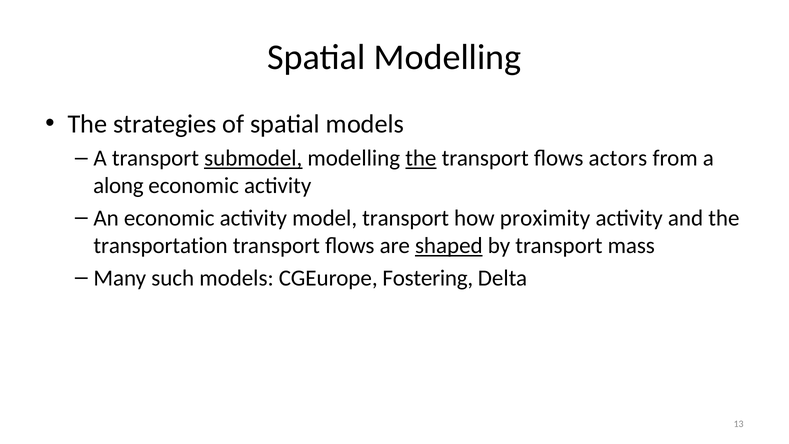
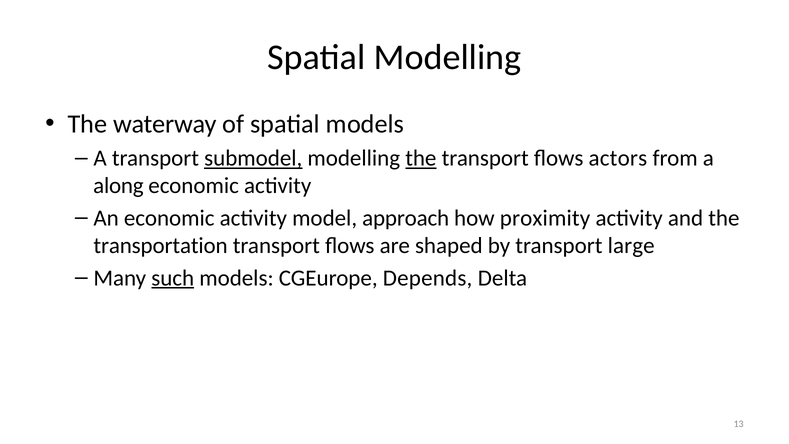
strategies: strategies -> waterway
model transport: transport -> approach
shaped underline: present -> none
mass: mass -> large
such underline: none -> present
Fostering: Fostering -> Depends
